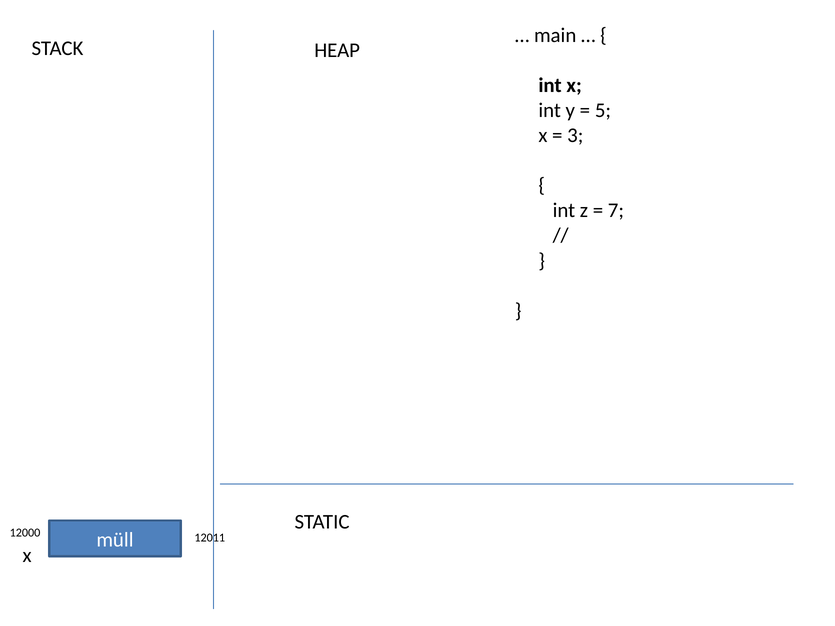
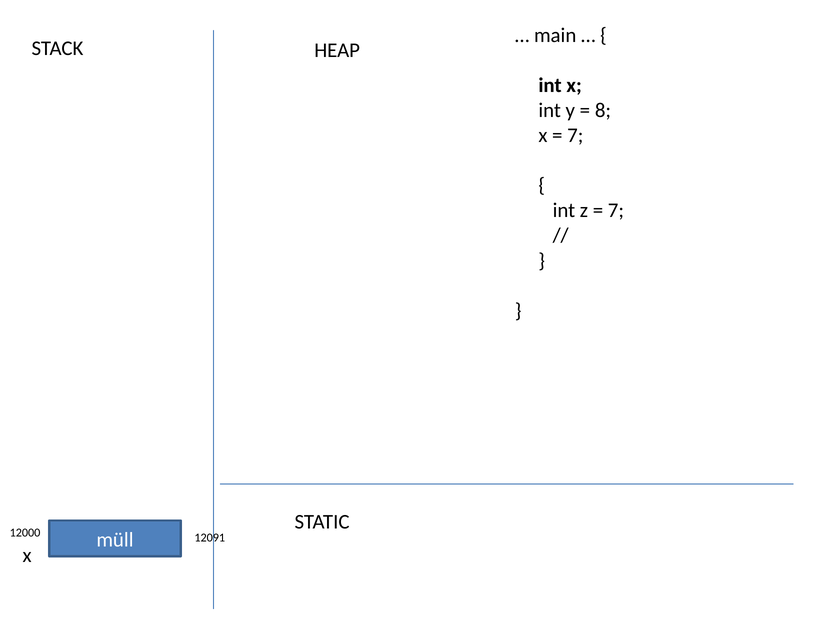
5: 5 -> 8
3 at (575, 135): 3 -> 7
12011: 12011 -> 12091
